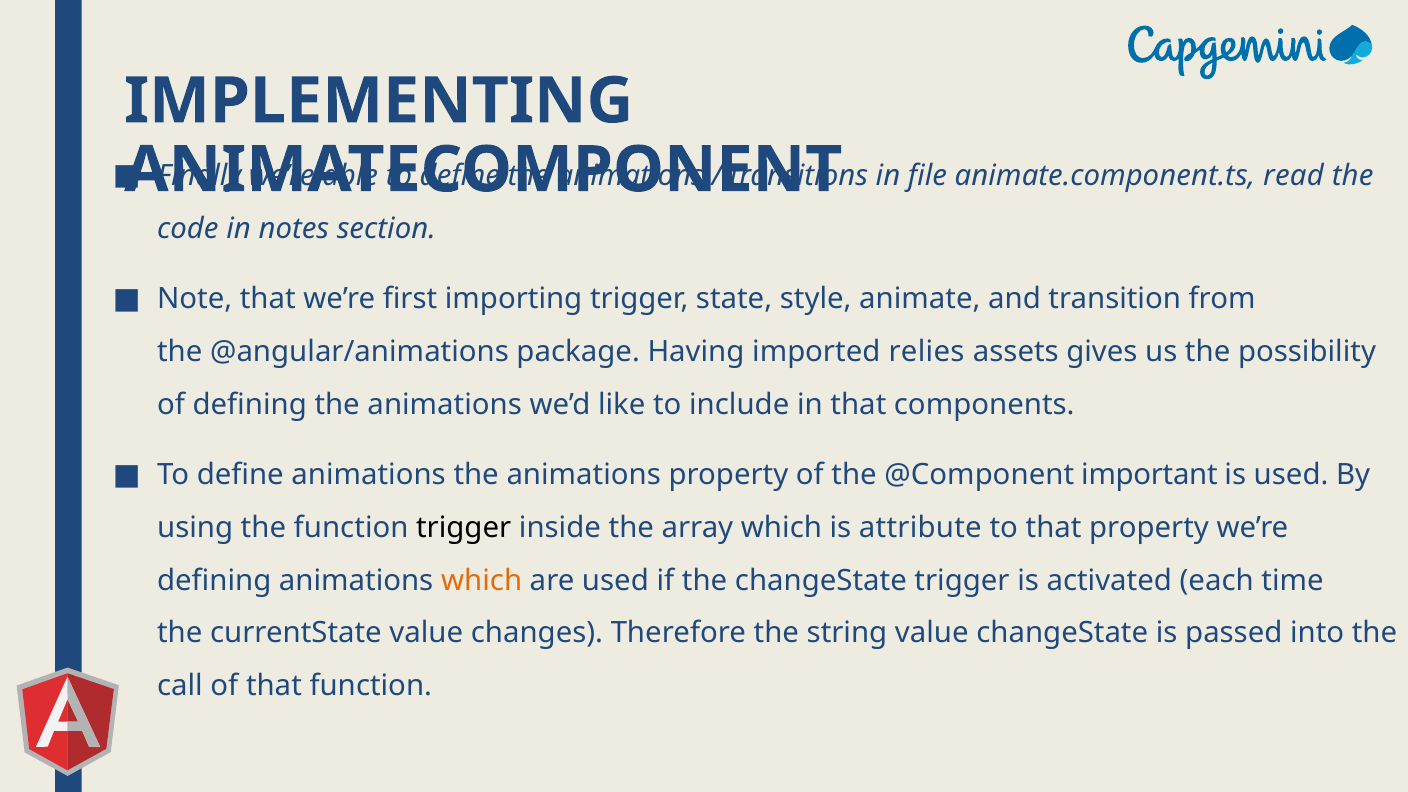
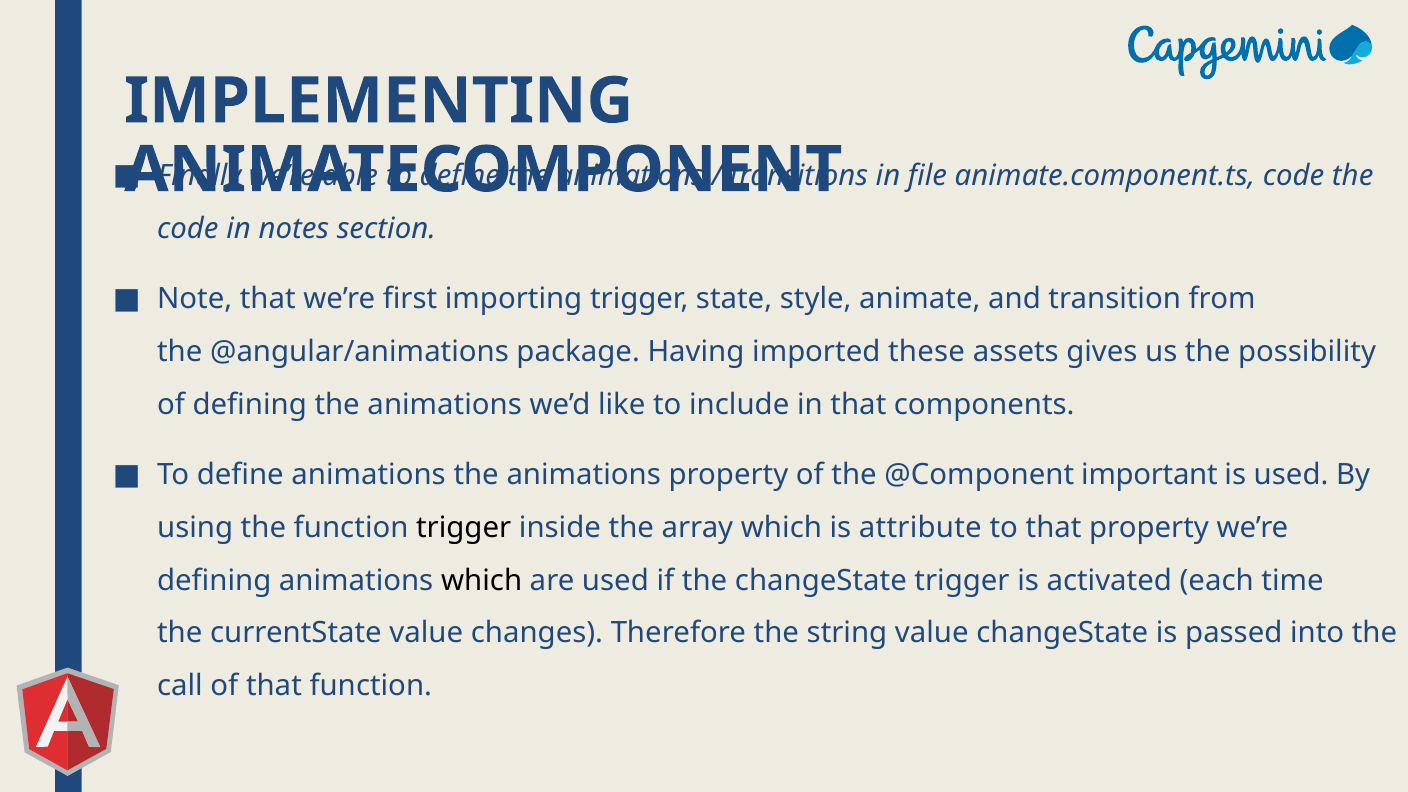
animate.component.ts read: read -> code
relies: relies -> these
which at (482, 580) colour: orange -> black
